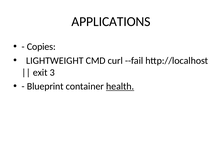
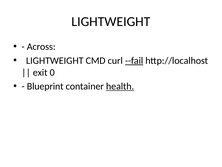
APPLICATIONS at (111, 21): APPLICATIONS -> LIGHTWEIGHT
Copies: Copies -> Across
--fail underline: none -> present
3: 3 -> 0
